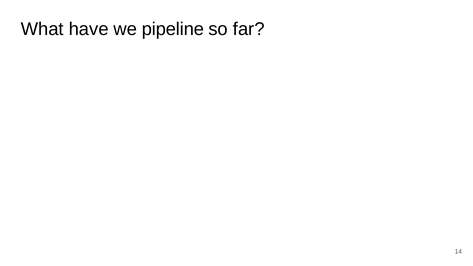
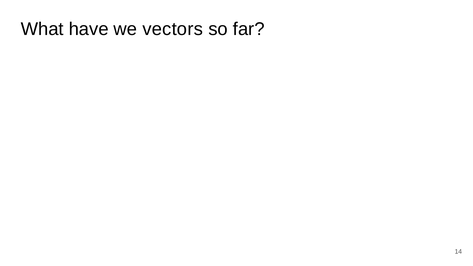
pipeline: pipeline -> vectors
